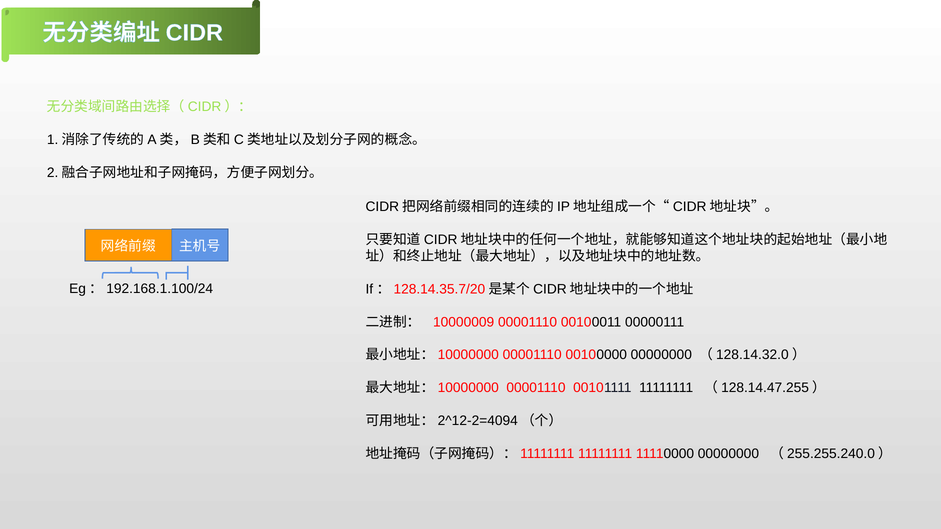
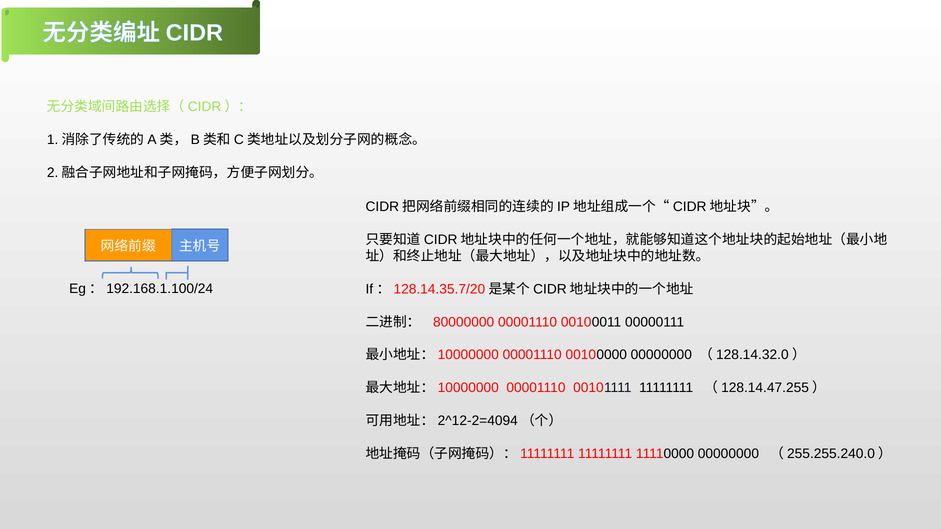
10000009: 10000009 -> 80000000
